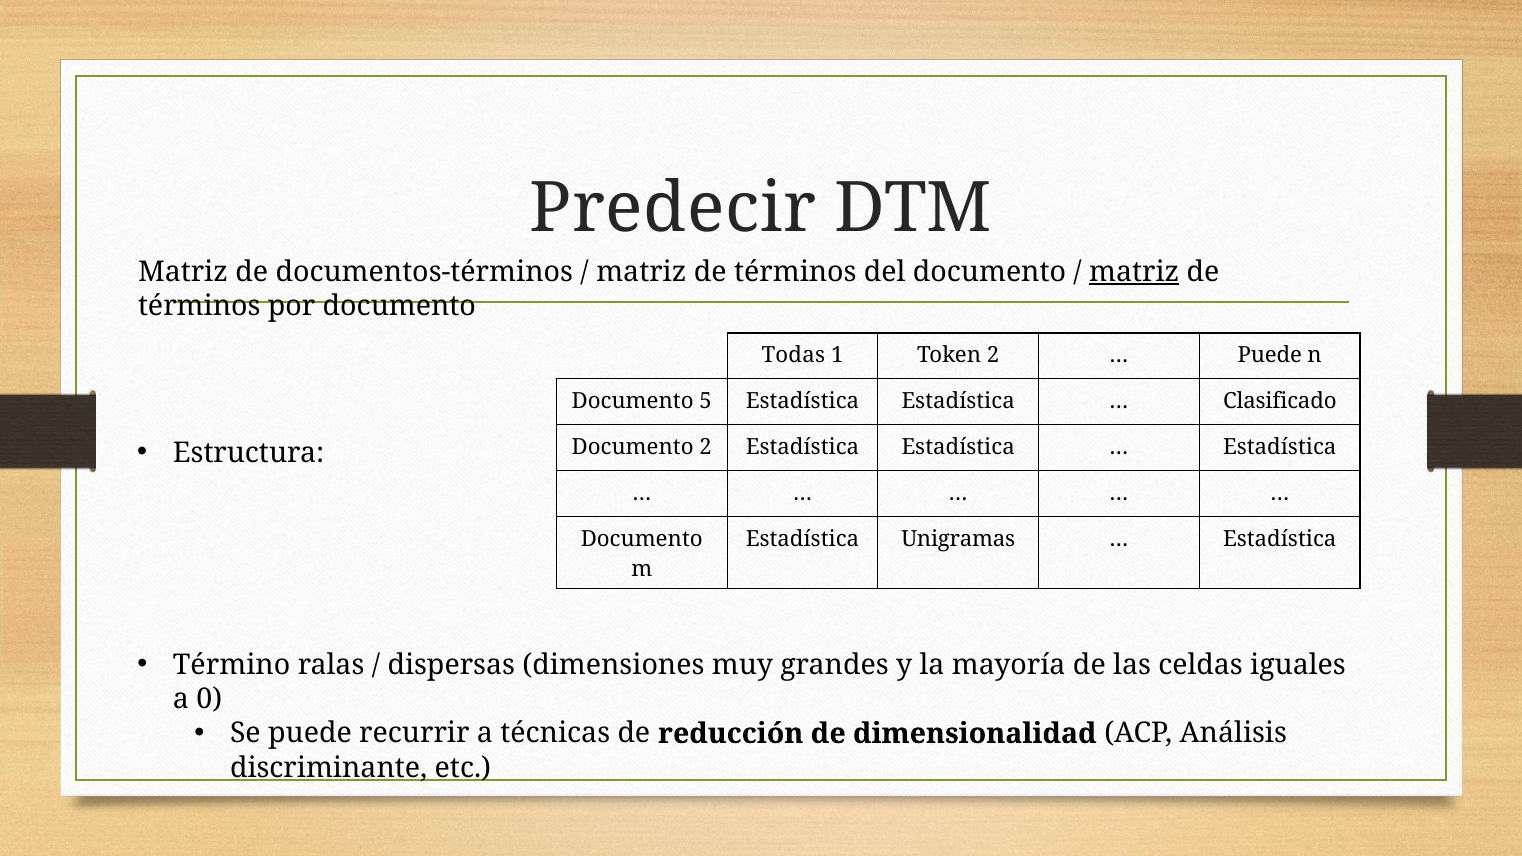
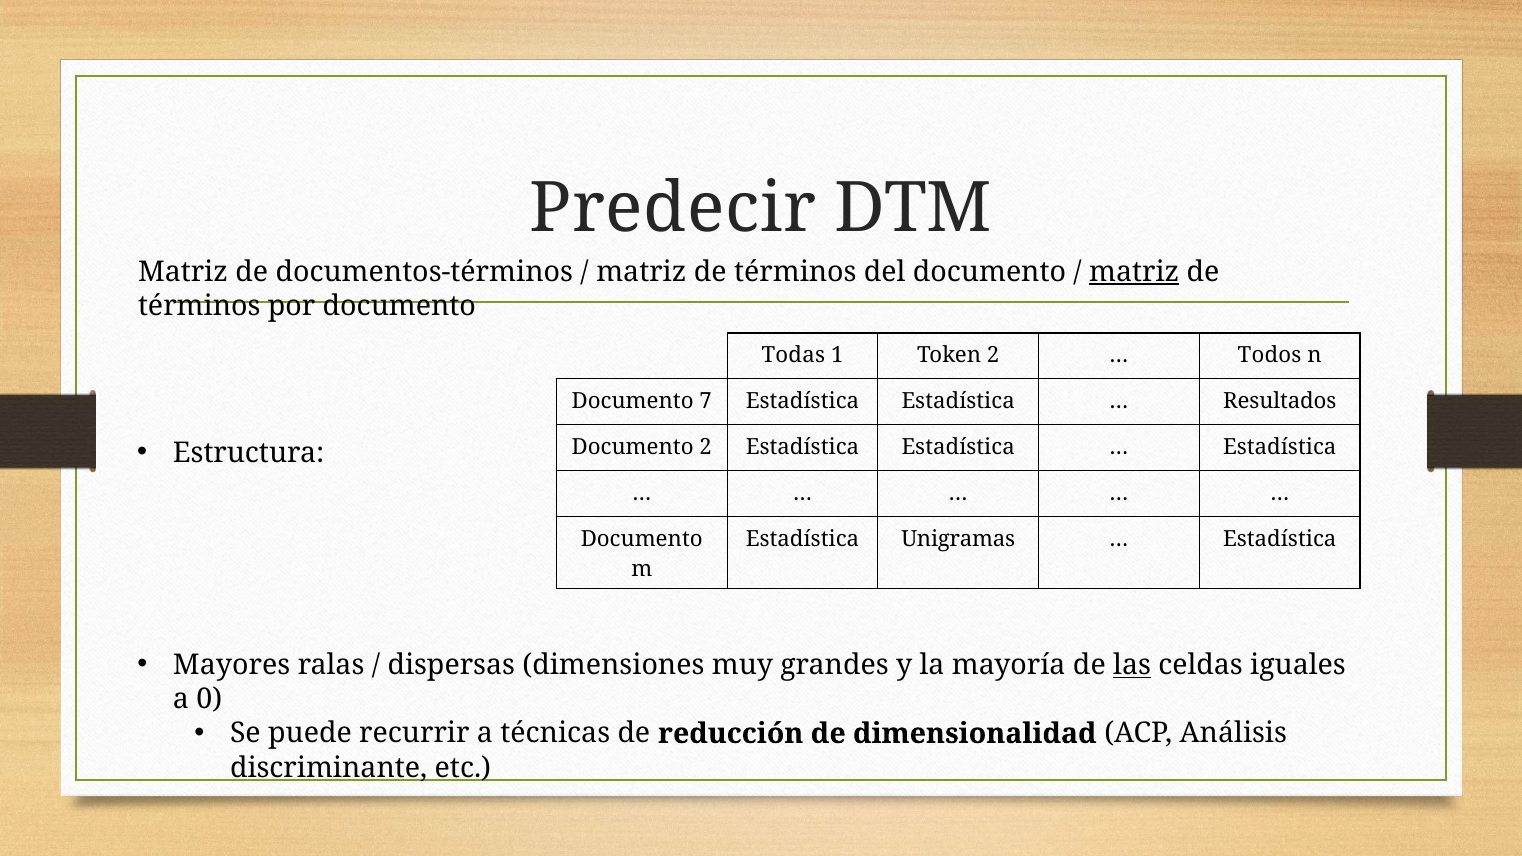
Puede at (1270, 355): Puede -> Todos
5: 5 -> 7
Clasificado: Clasificado -> Resultados
Término: Término -> Mayores
las underline: none -> present
